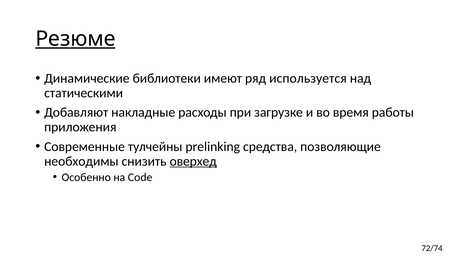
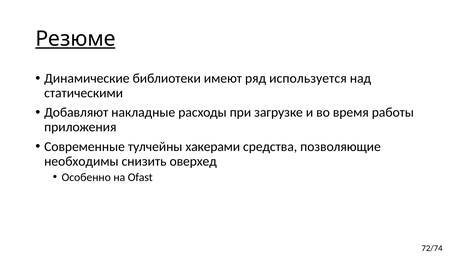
prelinking: prelinking -> хакерами
оверхед underline: present -> none
Code: Code -> Ofast
